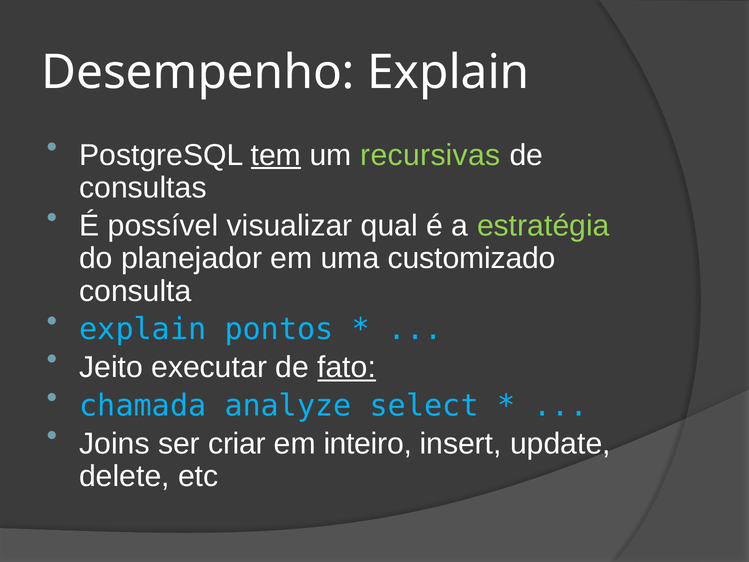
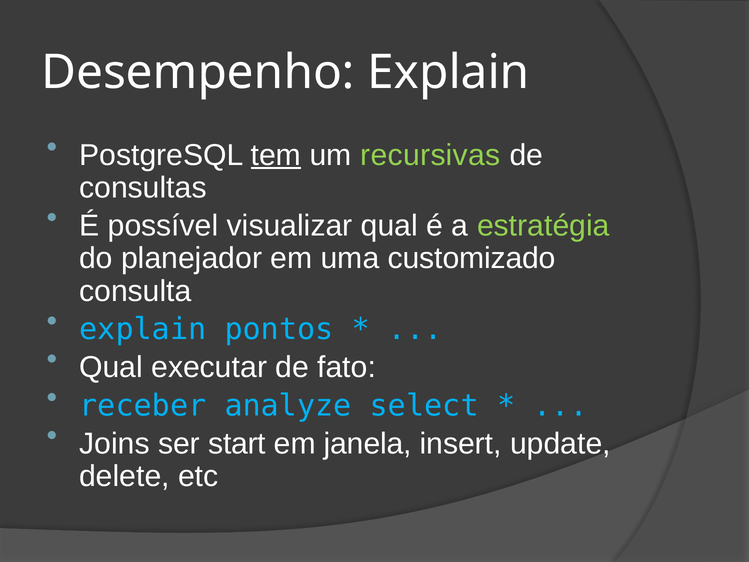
Jeito at (111, 367): Jeito -> Qual
fato underline: present -> none
chamada: chamada -> receber
criar: criar -> start
inteiro: inteiro -> janela
